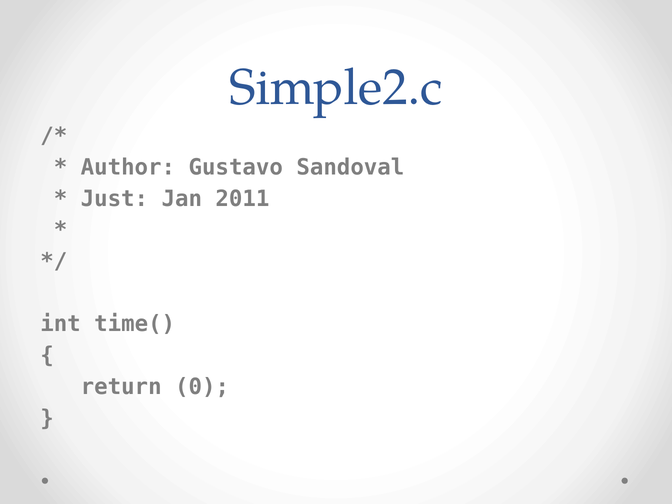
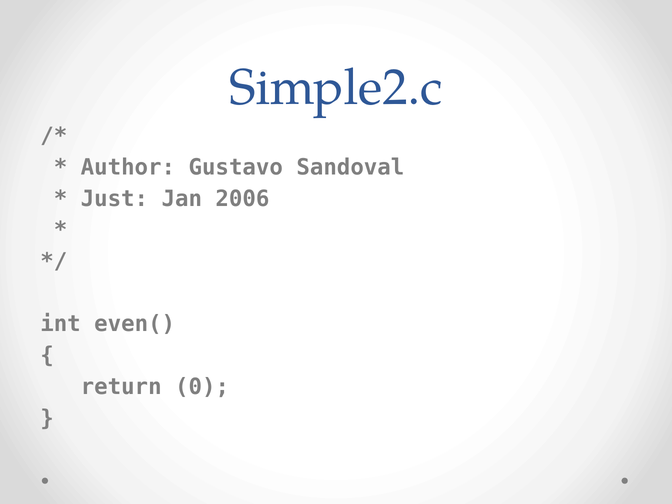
2011: 2011 -> 2006
time(: time( -> even(
